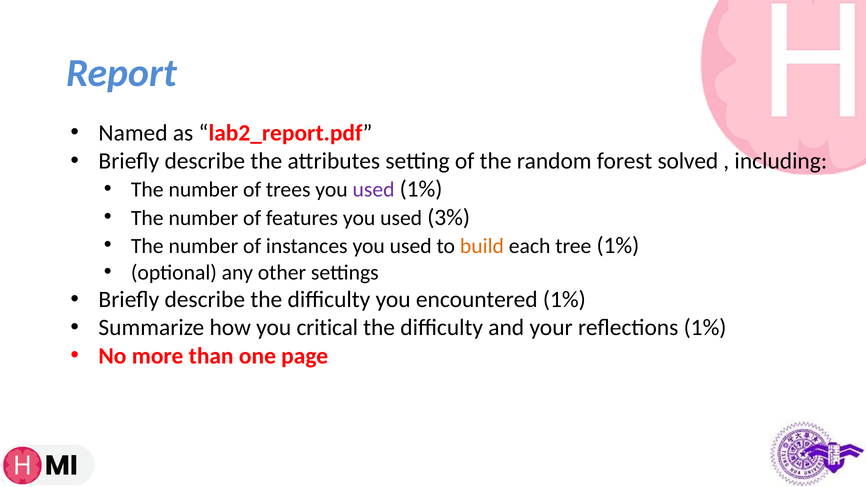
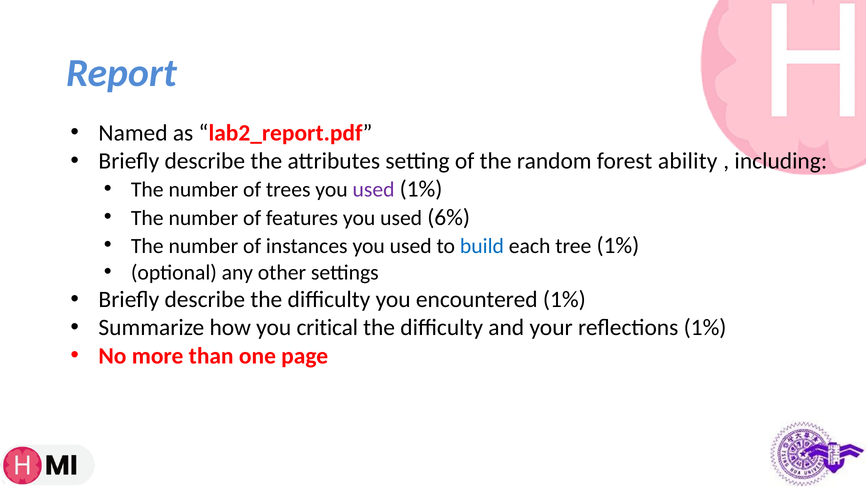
solved: solved -> ability
3%: 3% -> 6%
build colour: orange -> blue
